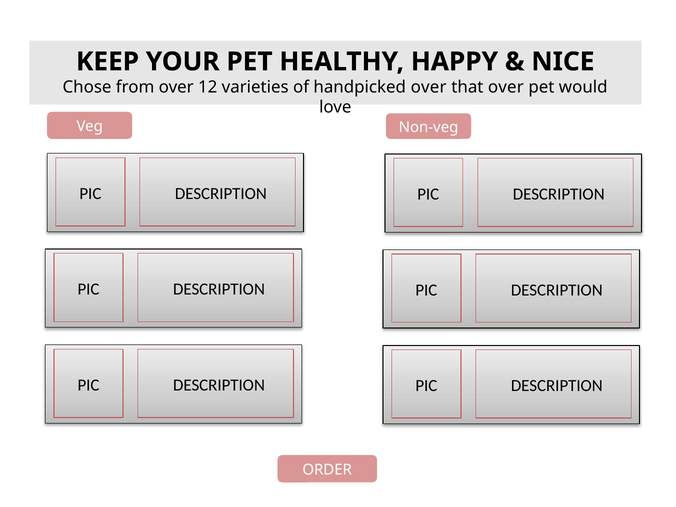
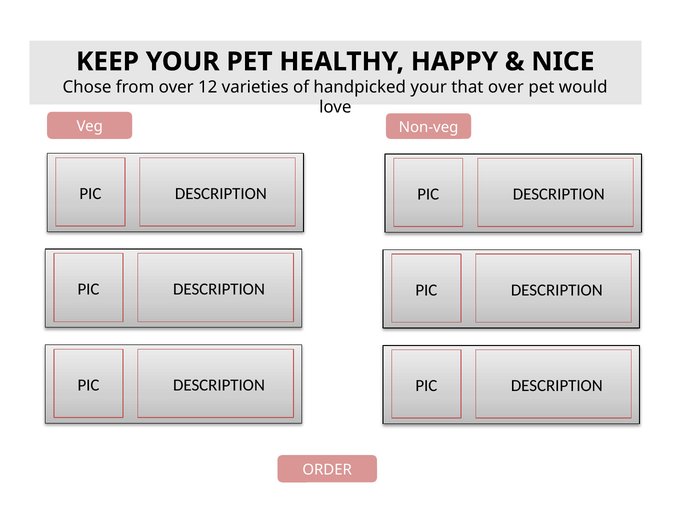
handpicked over: over -> your
